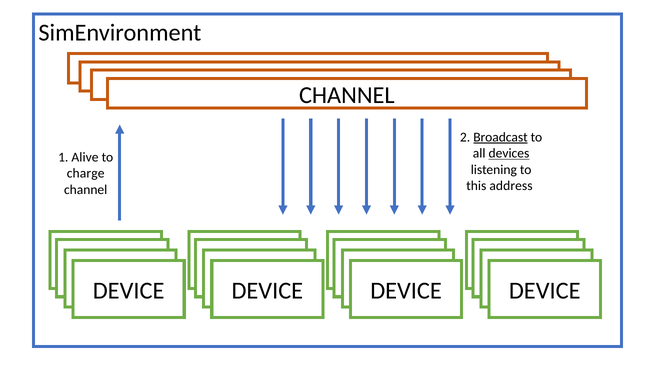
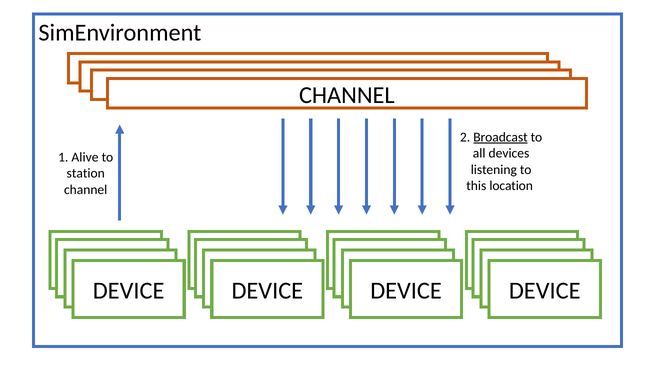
devices underline: present -> none
charge: charge -> station
address: address -> location
